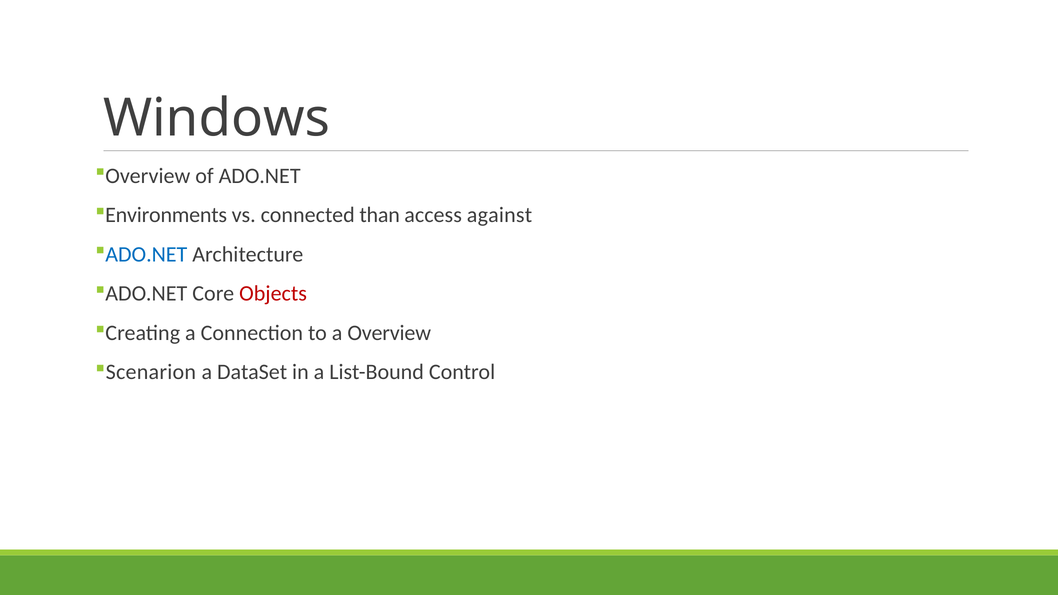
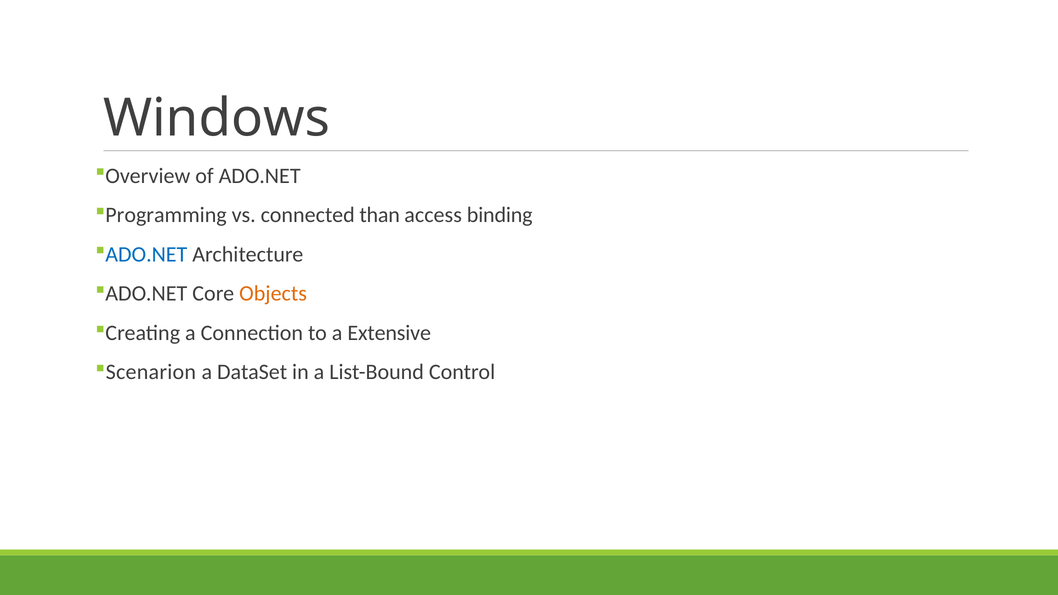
Environments: Environments -> Programming
against: against -> binding
Objects colour: red -> orange
a Overview: Overview -> Extensive
